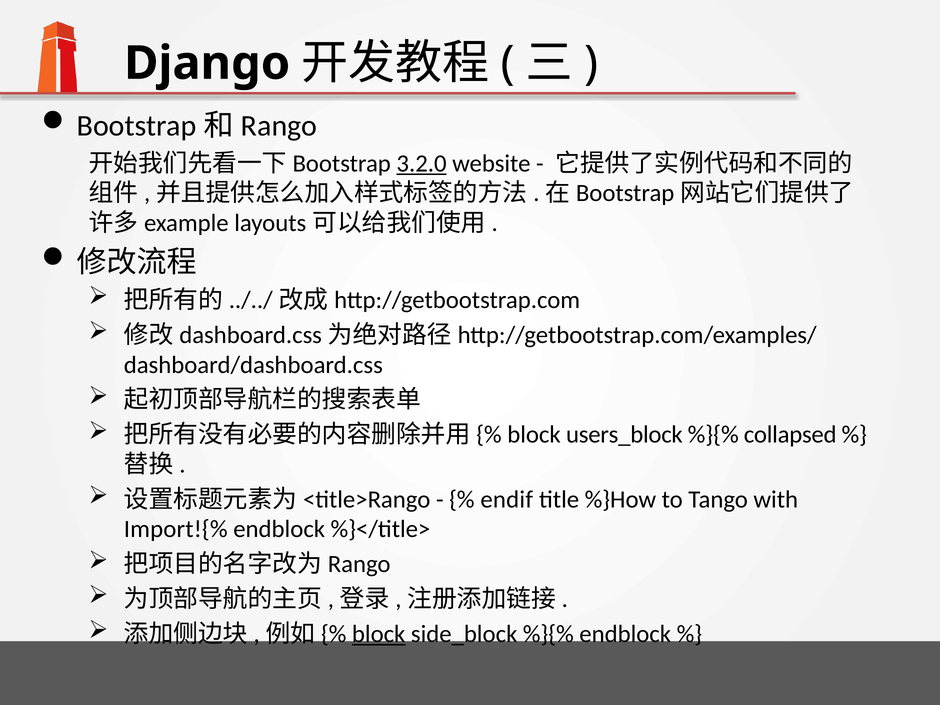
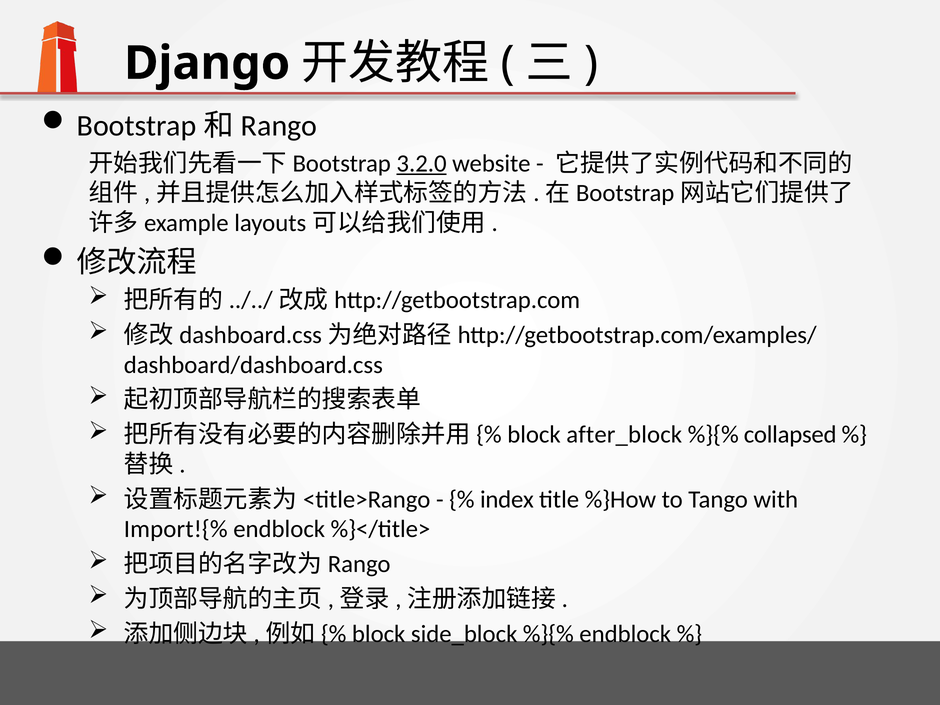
users_block: users_block -> after_block
endif: endif -> index
block at (379, 634) underline: present -> none
